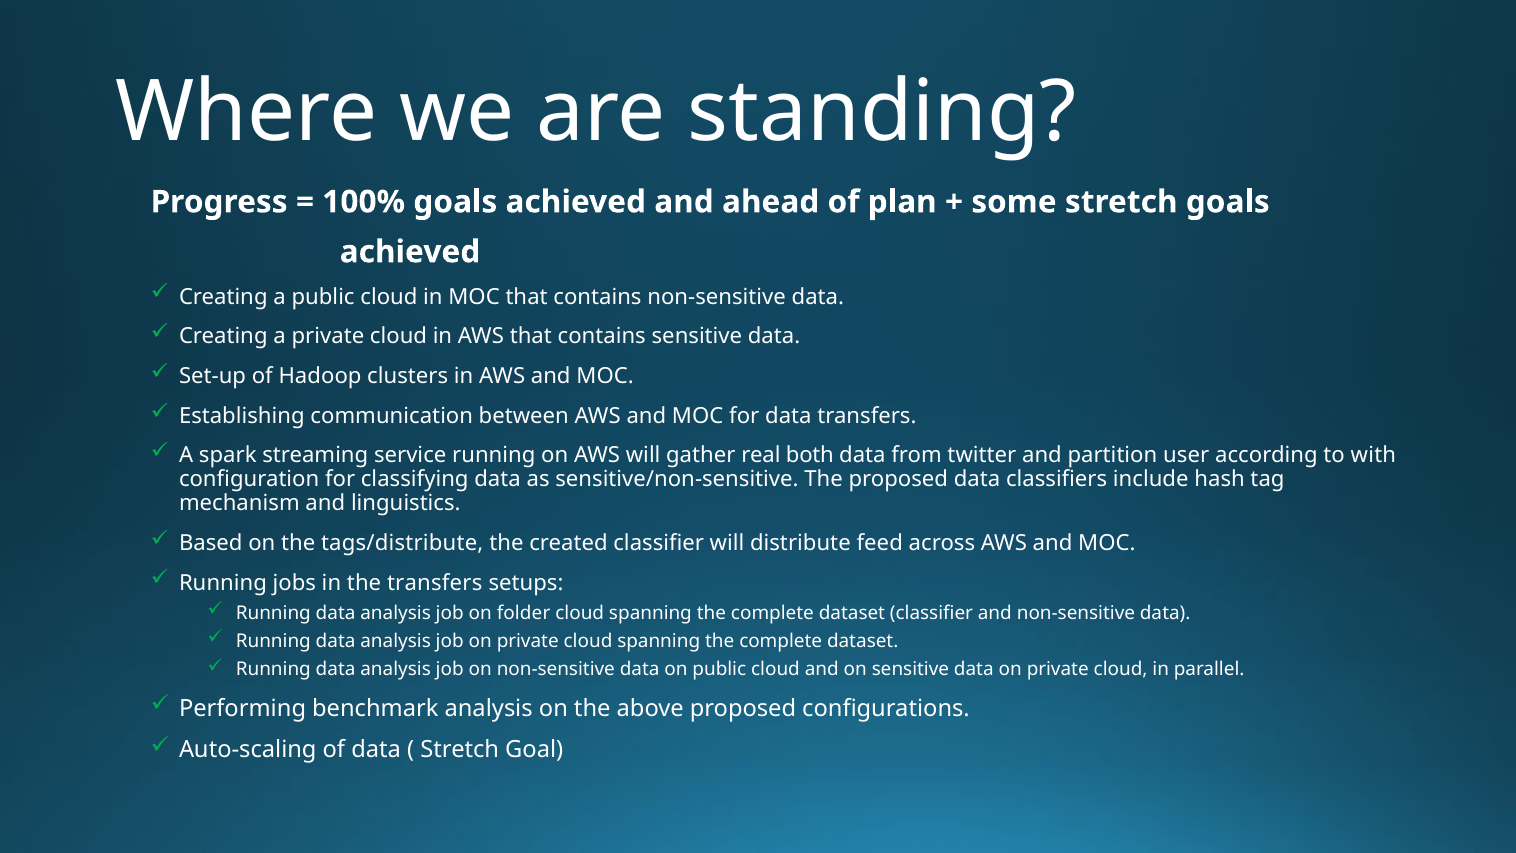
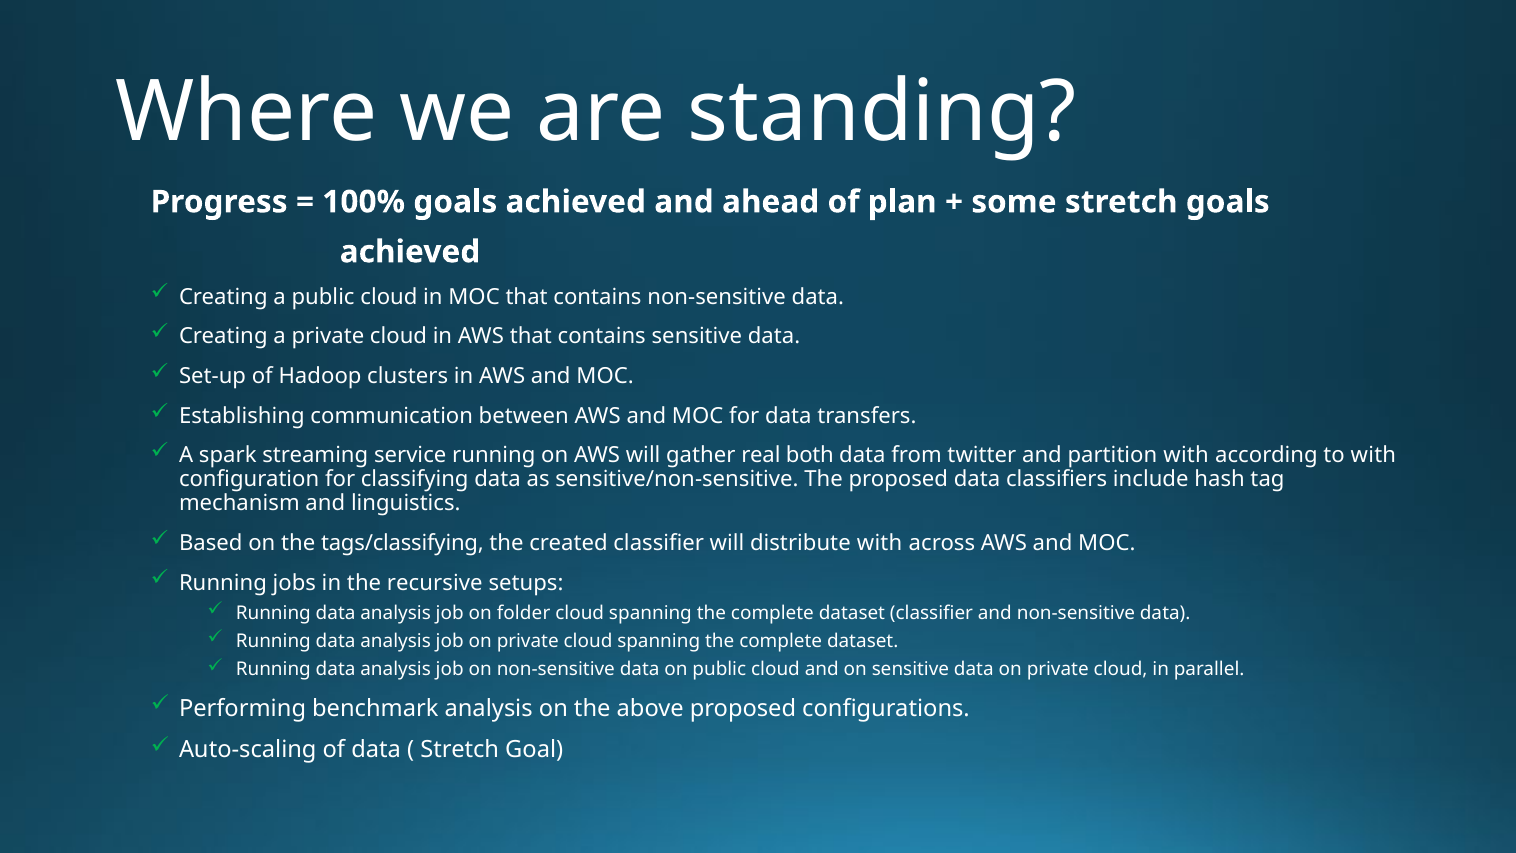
partition user: user -> with
tags/distribute: tags/distribute -> tags/classifying
distribute feed: feed -> with
the transfers: transfers -> recursive
